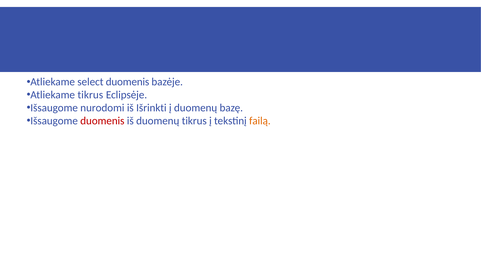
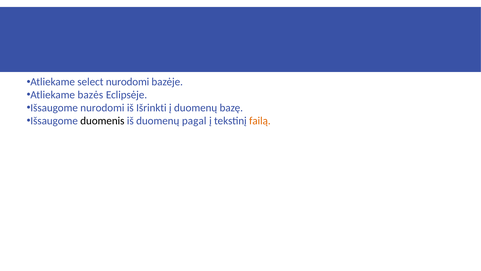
select duomenis: duomenis -> nurodomi
Atliekame tikrus: tikrus -> bazės
duomenis at (102, 121) colour: red -> black
duomenų tikrus: tikrus -> pagal
